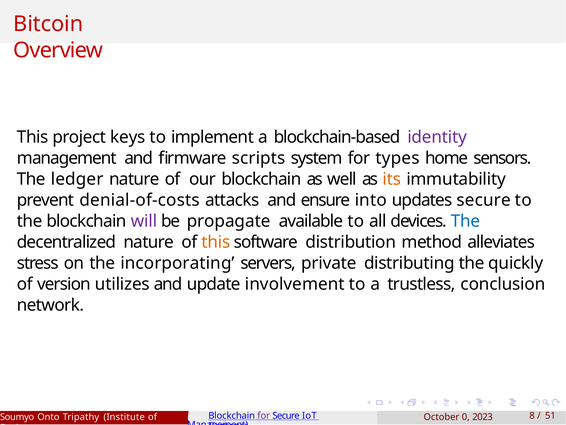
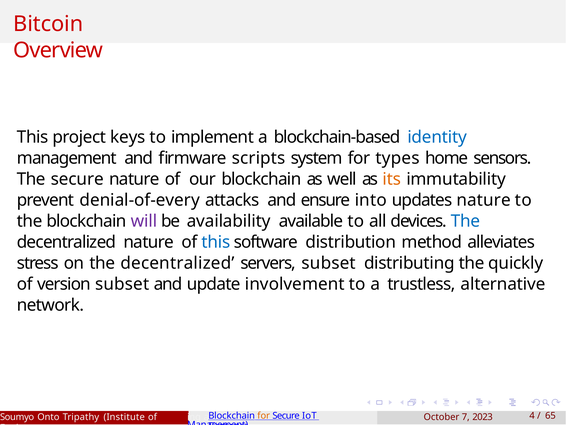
identity colour: purple -> blue
The ledger: ledger -> secure
denial-of-costs: denial-of-costs -> denial-of-every
updates secure: secure -> nature
propagate: propagate -> availability
this at (216, 242) colour: orange -> blue
on the incorporating: incorporating -> decentralized
servers private: private -> subset
version utilizes: utilizes -> subset
conclusion: conclusion -> alternative
for at (264, 416) colour: purple -> orange
0: 0 -> 7
8: 8 -> 4
51: 51 -> 65
